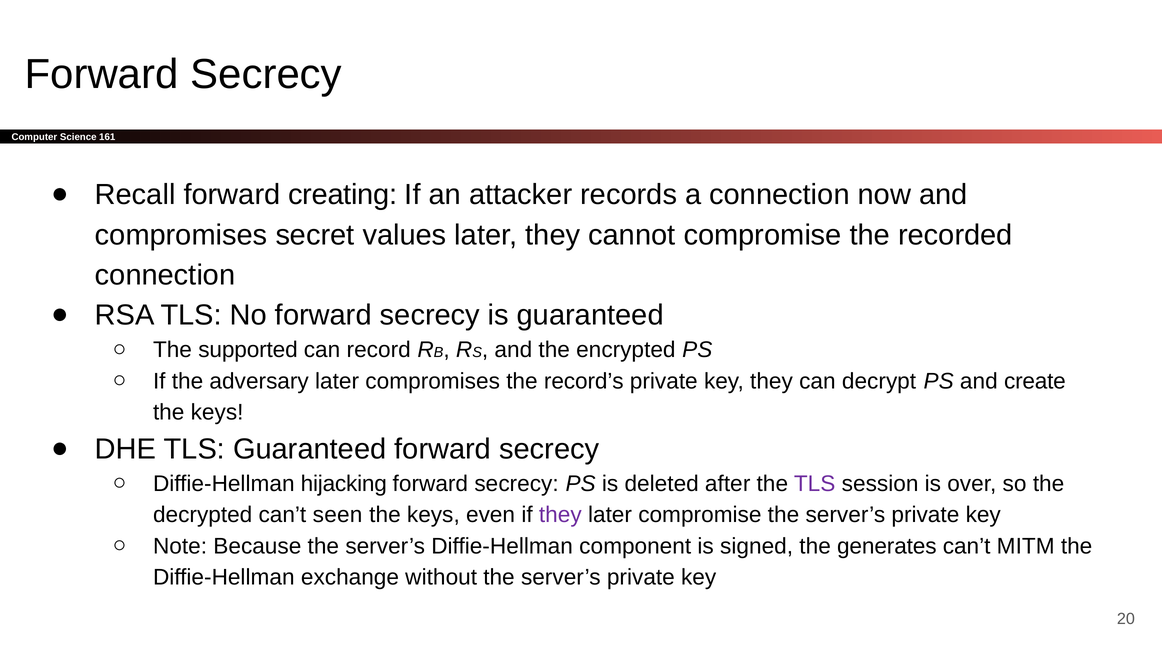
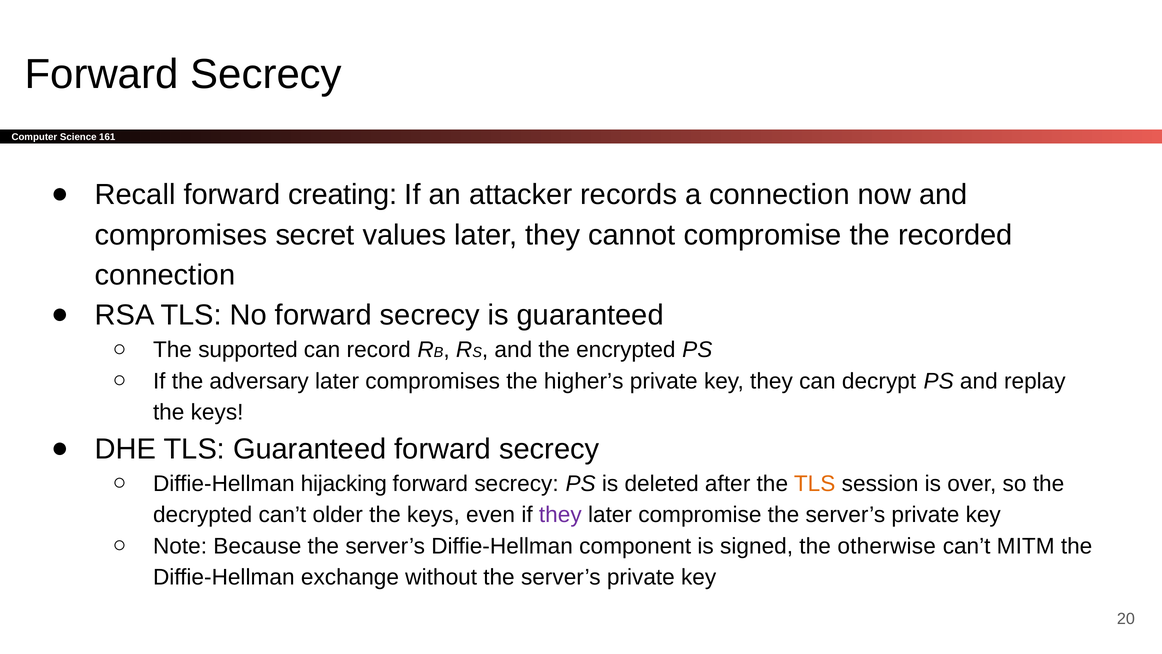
record’s: record’s -> higher’s
create: create -> replay
TLS at (815, 483) colour: purple -> orange
seen: seen -> older
generates: generates -> otherwise
